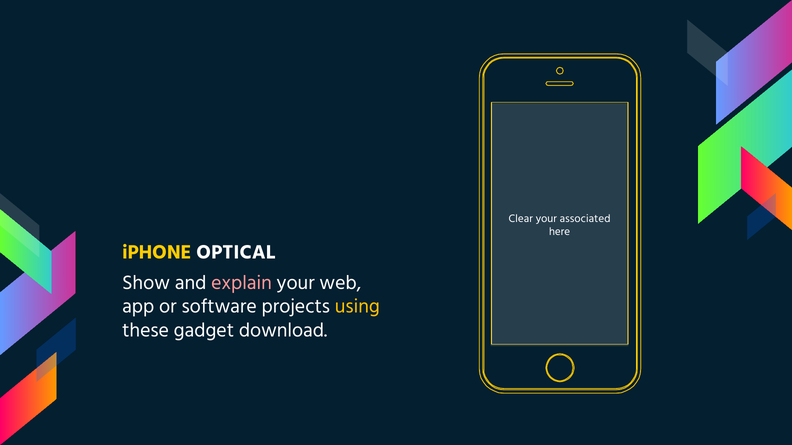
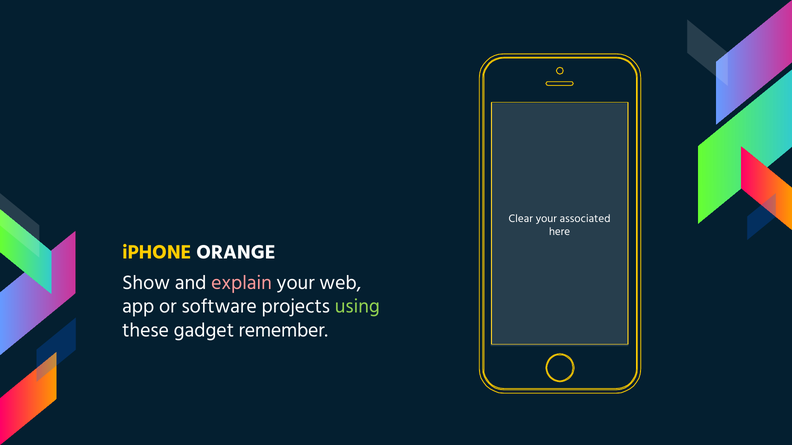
OPTICAL: OPTICAL -> ORANGE
using colour: yellow -> light green
download: download -> remember
